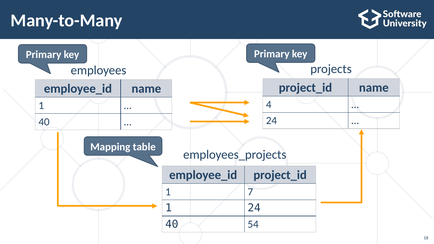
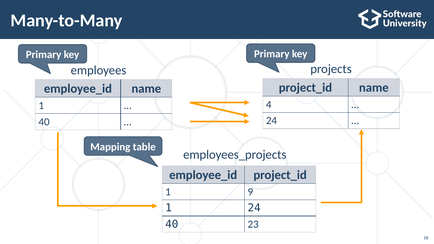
7: 7 -> 9
54: 54 -> 23
